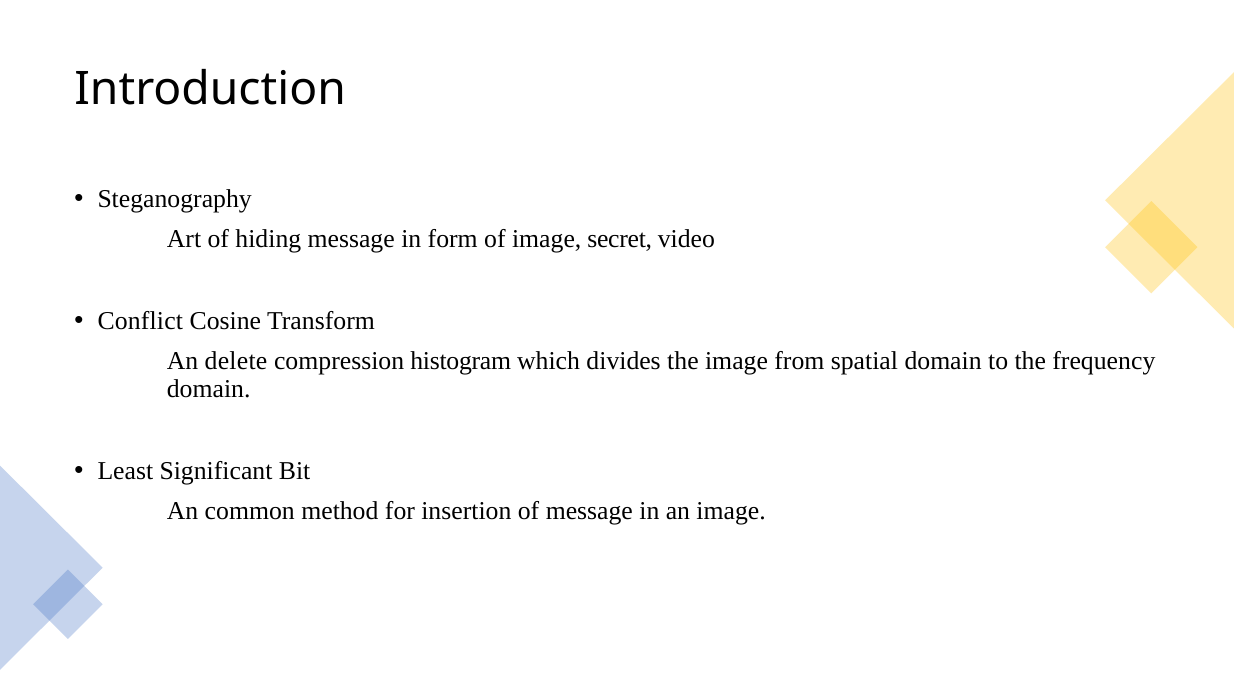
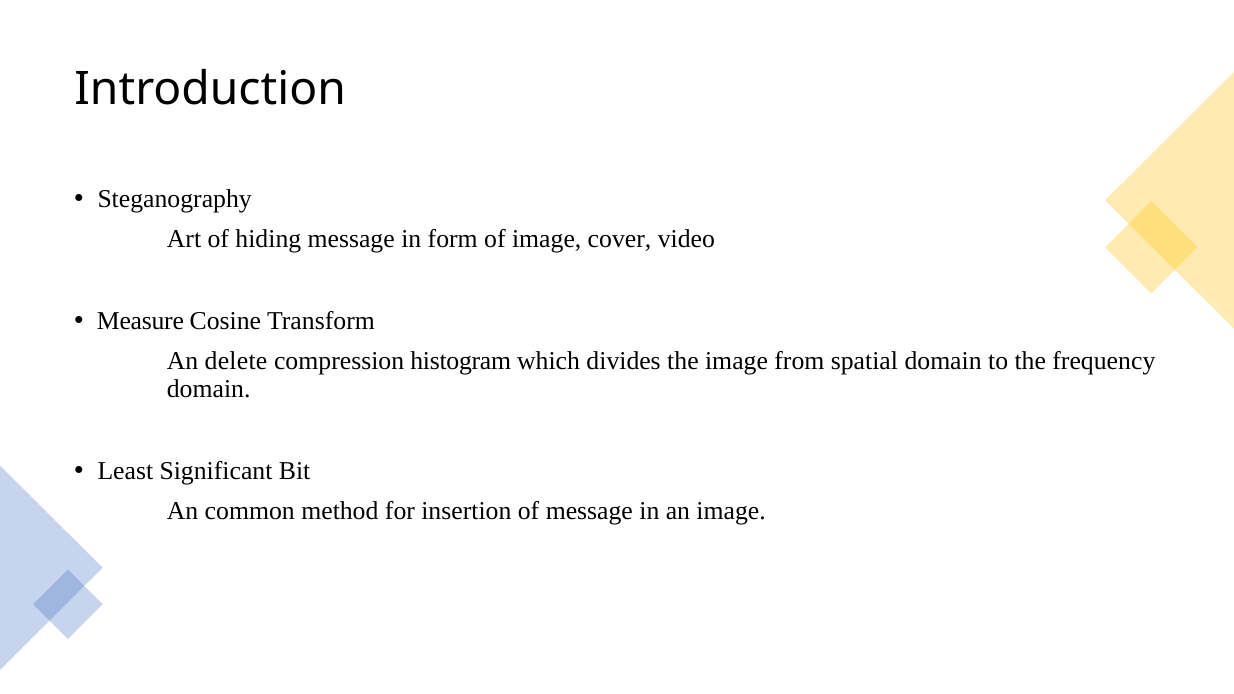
secret: secret -> cover
Conflict: Conflict -> Measure
